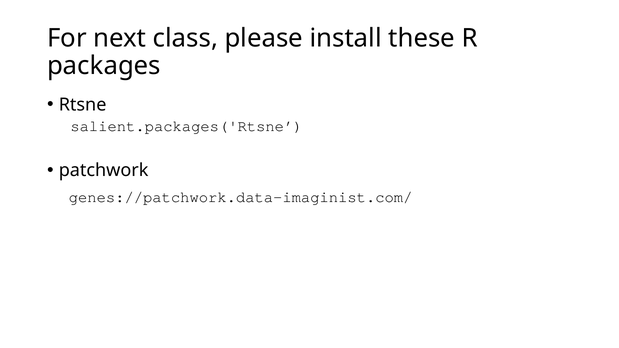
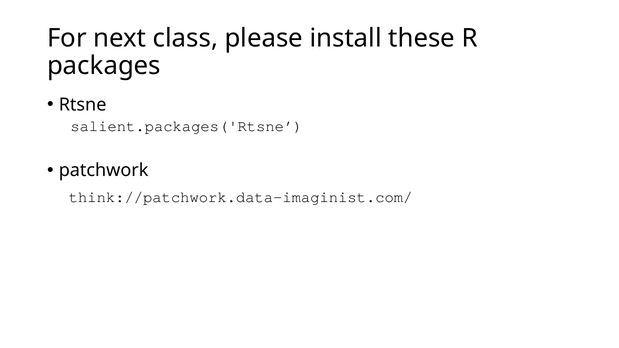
genes://patchwork.data-imaginist.com/: genes://patchwork.data-imaginist.com/ -> think://patchwork.data-imaginist.com/
